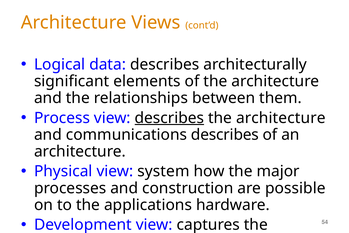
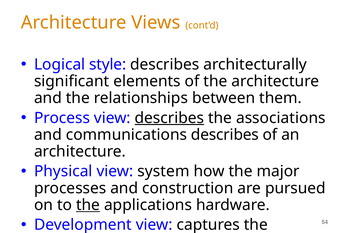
data: data -> style
architecture at (281, 118): architecture -> associations
possible: possible -> pursued
the at (88, 205) underline: none -> present
